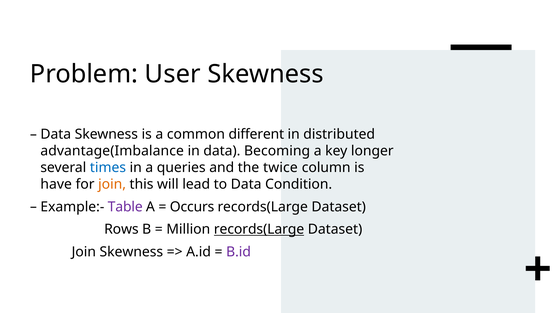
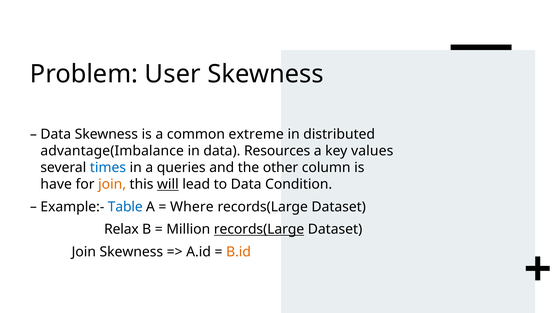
different: different -> extreme
Becoming: Becoming -> Resources
longer: longer -> values
twice: twice -> other
will underline: none -> present
Table colour: purple -> blue
Occurs: Occurs -> Where
Rows: Rows -> Relax
B.id colour: purple -> orange
